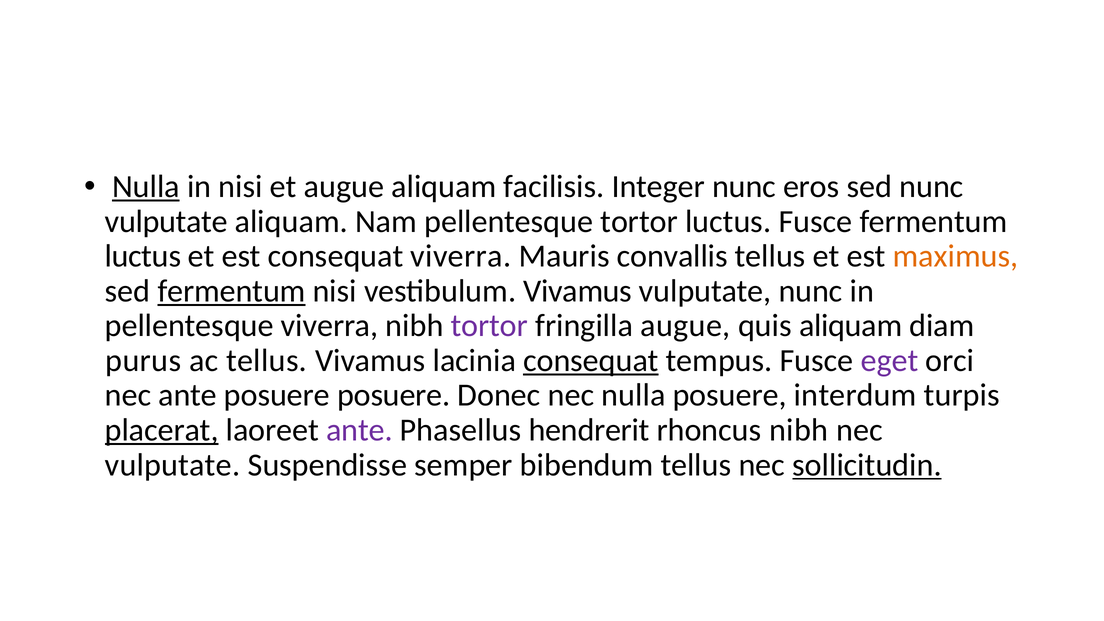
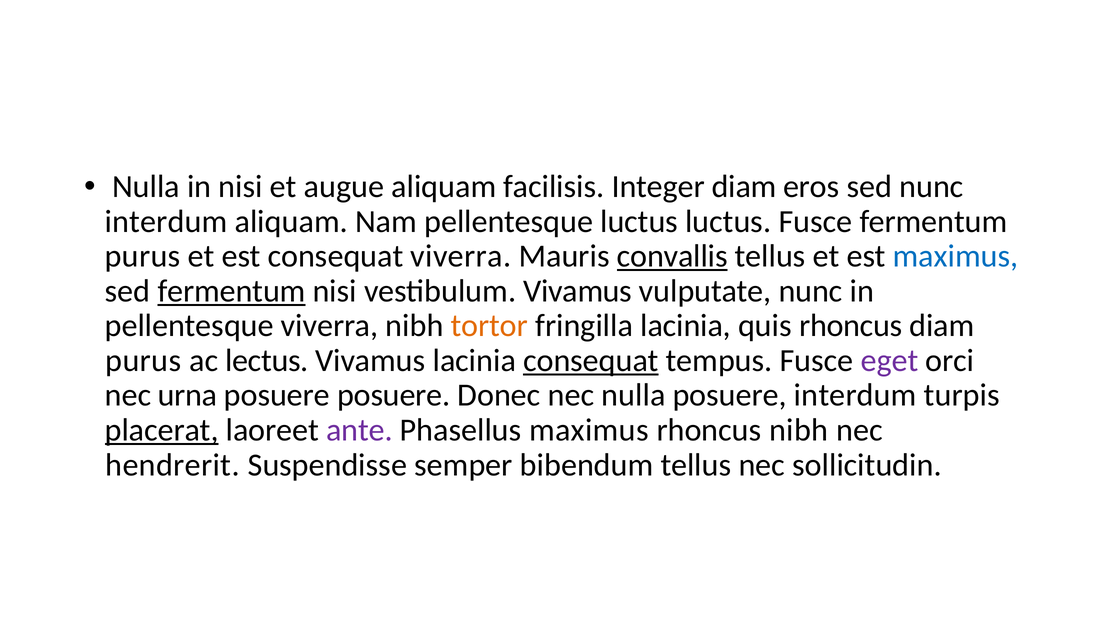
Nulla at (146, 187) underline: present -> none
Integer nunc: nunc -> diam
vulputate at (166, 221): vulputate -> interdum
pellentesque tortor: tortor -> luctus
luctus at (143, 256): luctus -> purus
convallis underline: none -> present
maximus at (955, 256) colour: orange -> blue
tortor at (489, 326) colour: purple -> orange
fringilla augue: augue -> lacinia
quis aliquam: aliquam -> rhoncus
ac tellus: tellus -> lectus
nec ante: ante -> urna
Phasellus hendrerit: hendrerit -> maximus
vulputate at (173, 465): vulputate -> hendrerit
sollicitudin underline: present -> none
